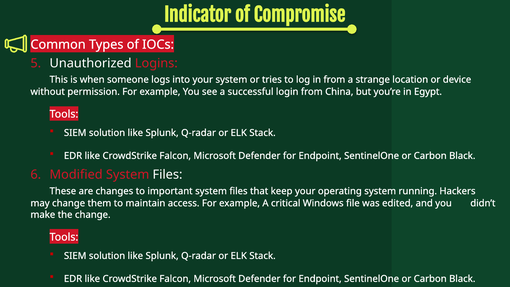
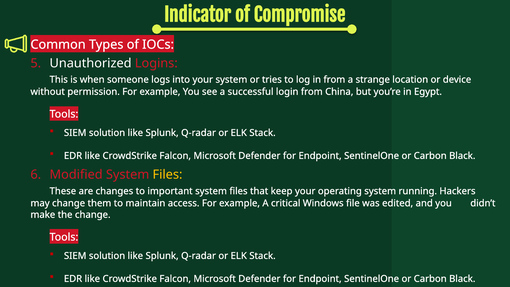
Files at (168, 175) colour: white -> yellow
